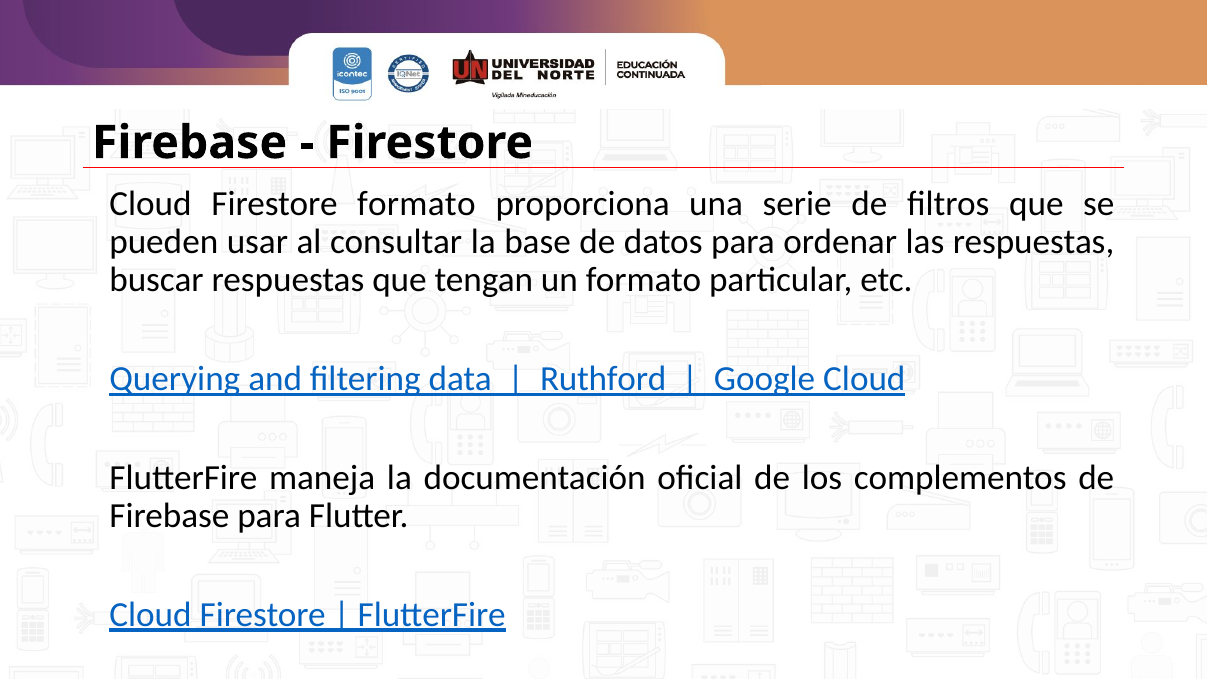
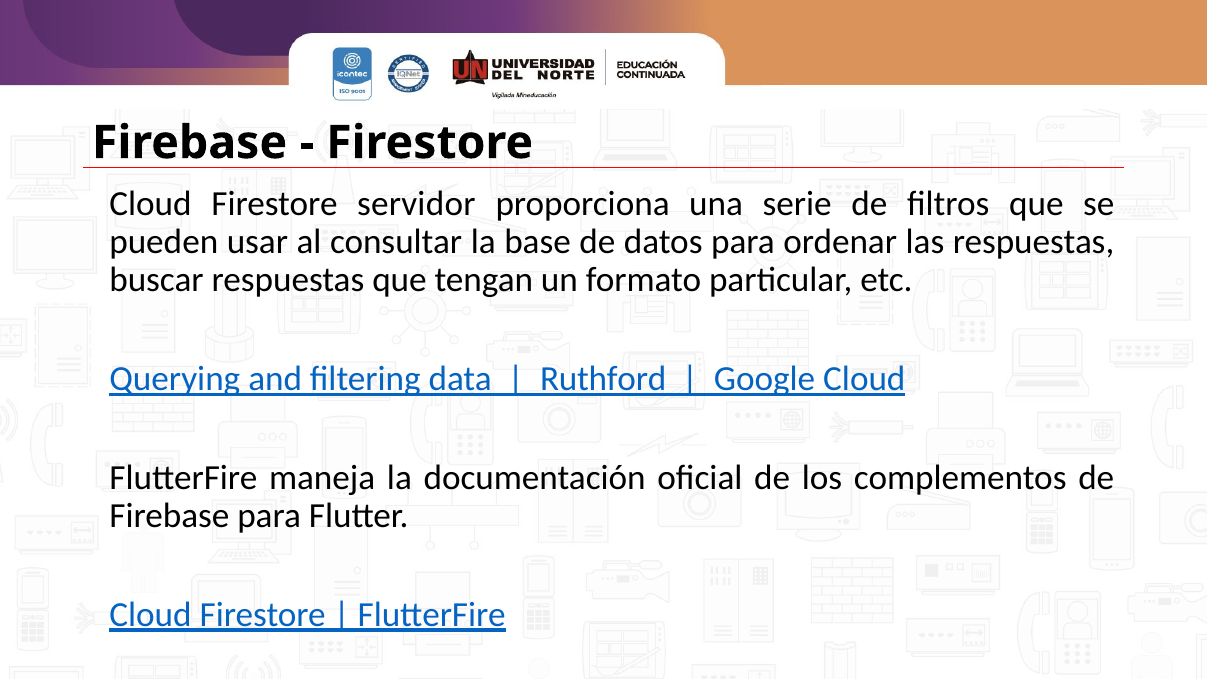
Firestore formato: formato -> servidor
